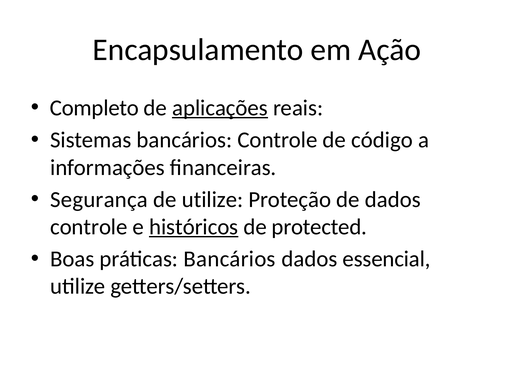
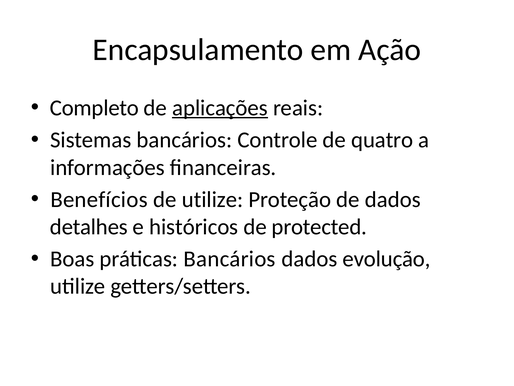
código: código -> quatro
Segurança: Segurança -> Benefícios
controle at (89, 227): controle -> detalhes
históricos underline: present -> none
essencial: essencial -> evolução
